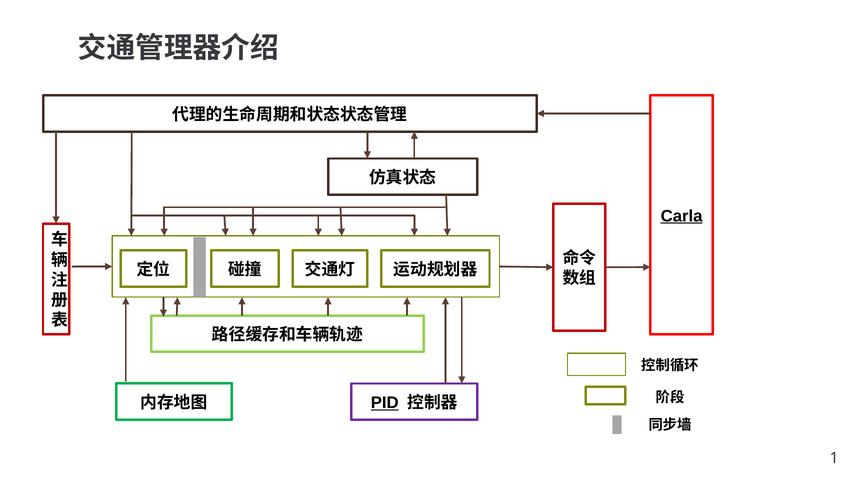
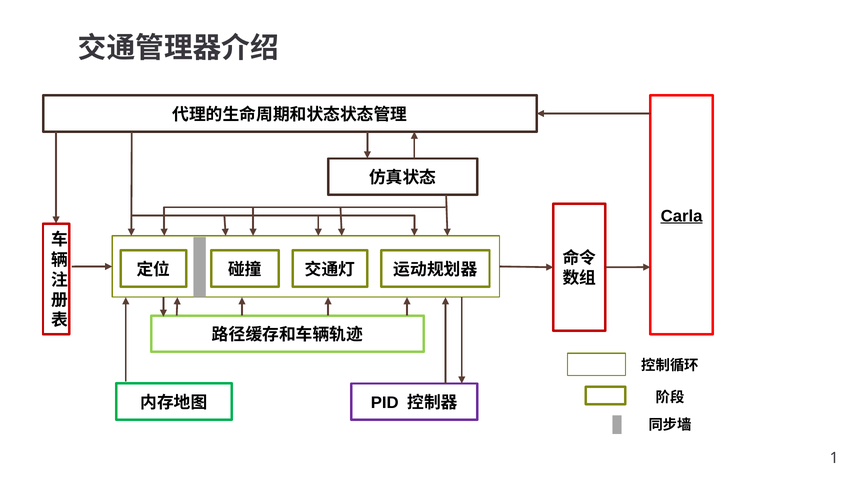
PID underline: present -> none
